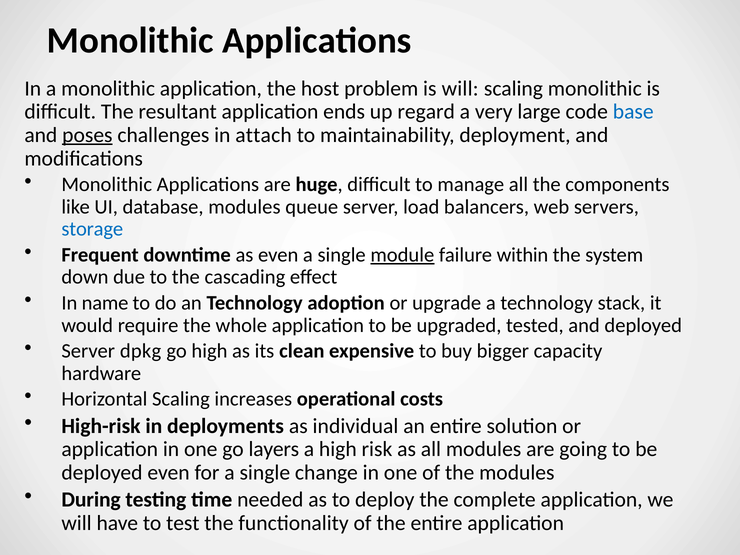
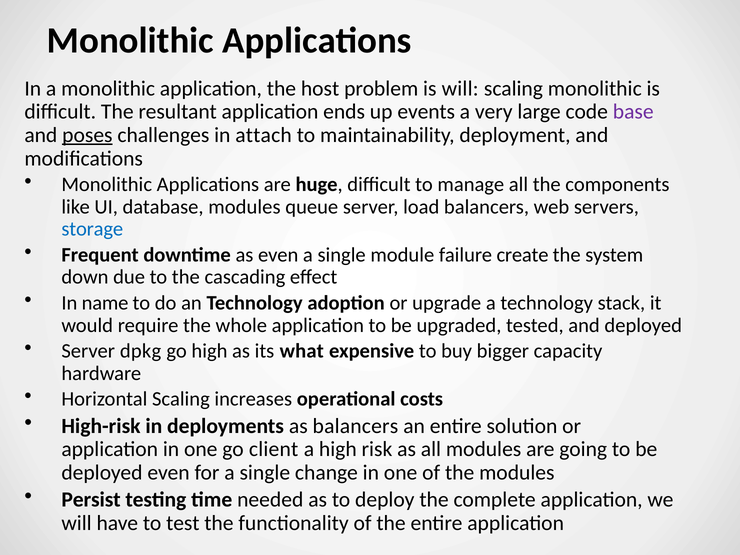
regard: regard -> events
base colour: blue -> purple
module underline: present -> none
within: within -> create
clean: clean -> what
as individual: individual -> balancers
layers: layers -> client
During: During -> Persist
